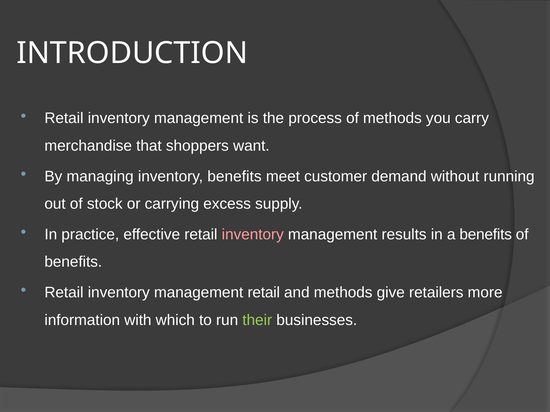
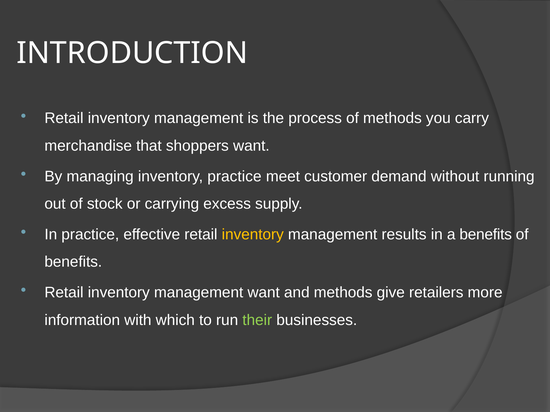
inventory benefits: benefits -> practice
inventory at (253, 235) colour: pink -> yellow
management retail: retail -> want
